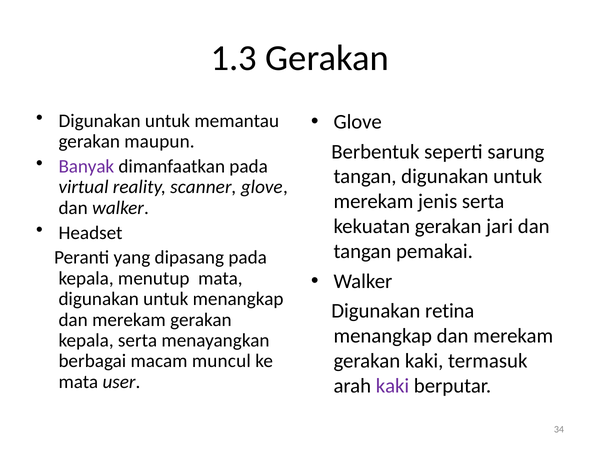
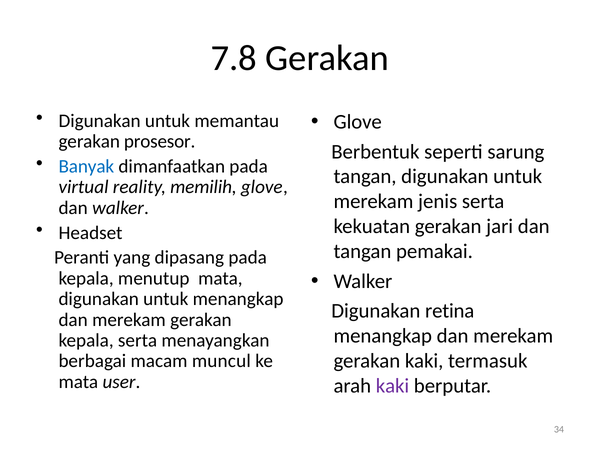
1.3: 1.3 -> 7.8
maupun: maupun -> prosesor
Banyak colour: purple -> blue
scanner: scanner -> memilih
